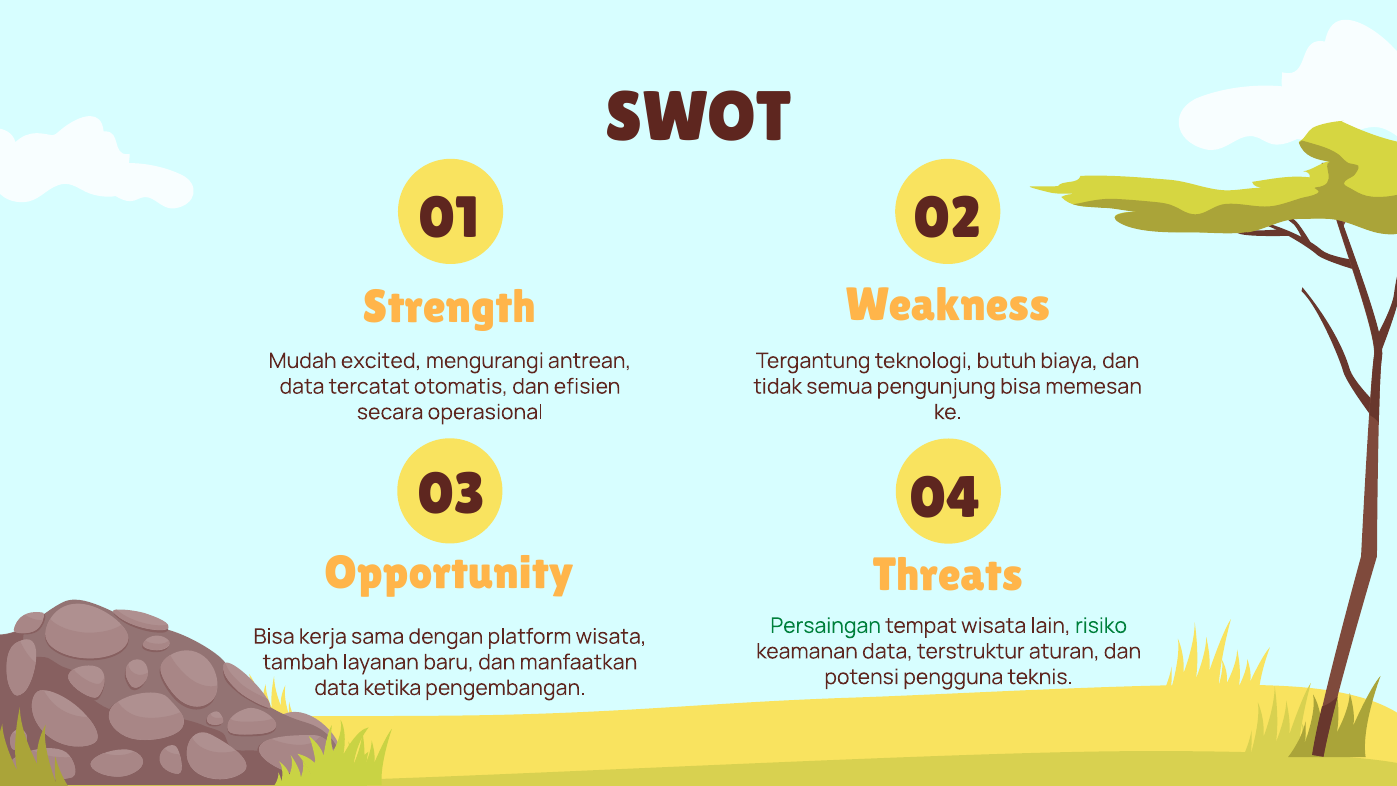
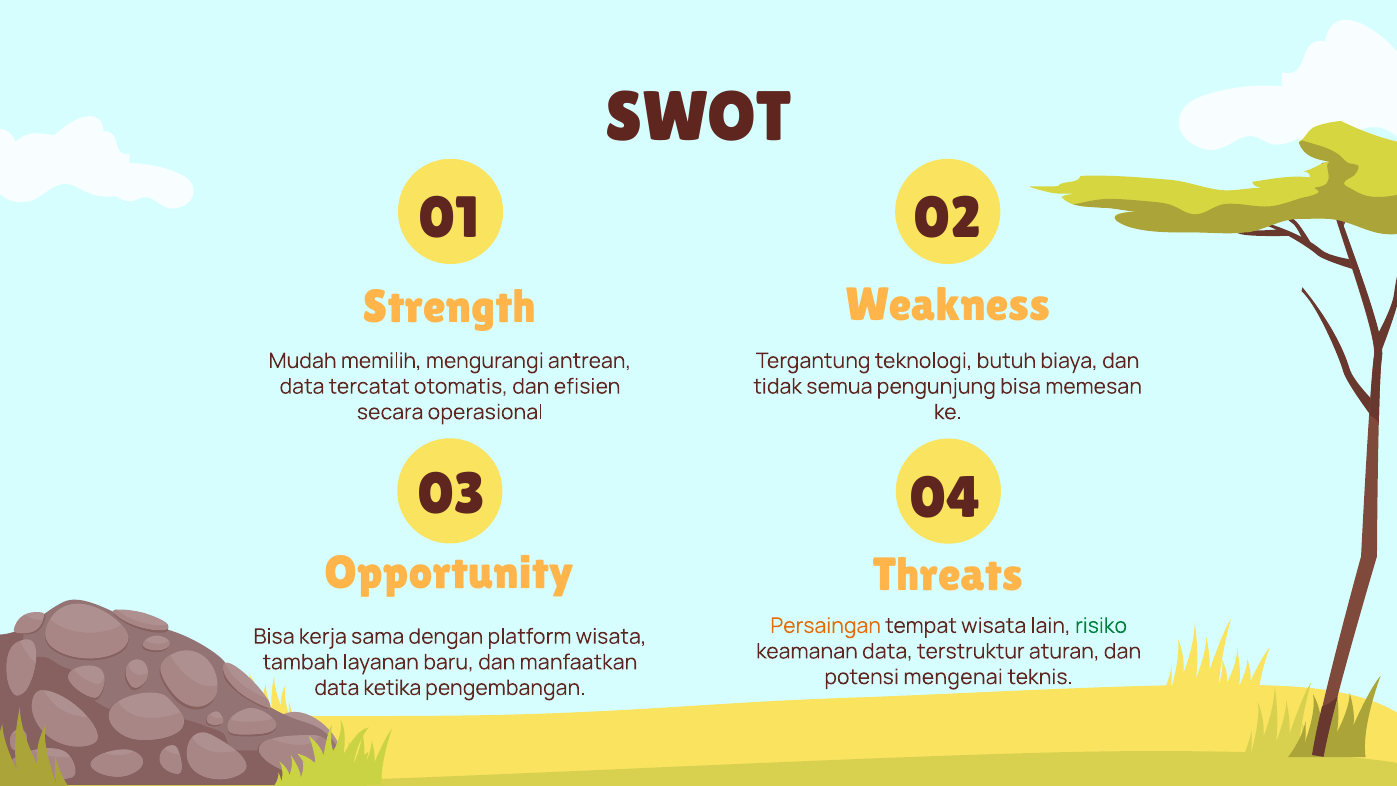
excited: excited -> memilih
Persaingan colour: green -> orange
pengguna: pengguna -> mengenai
